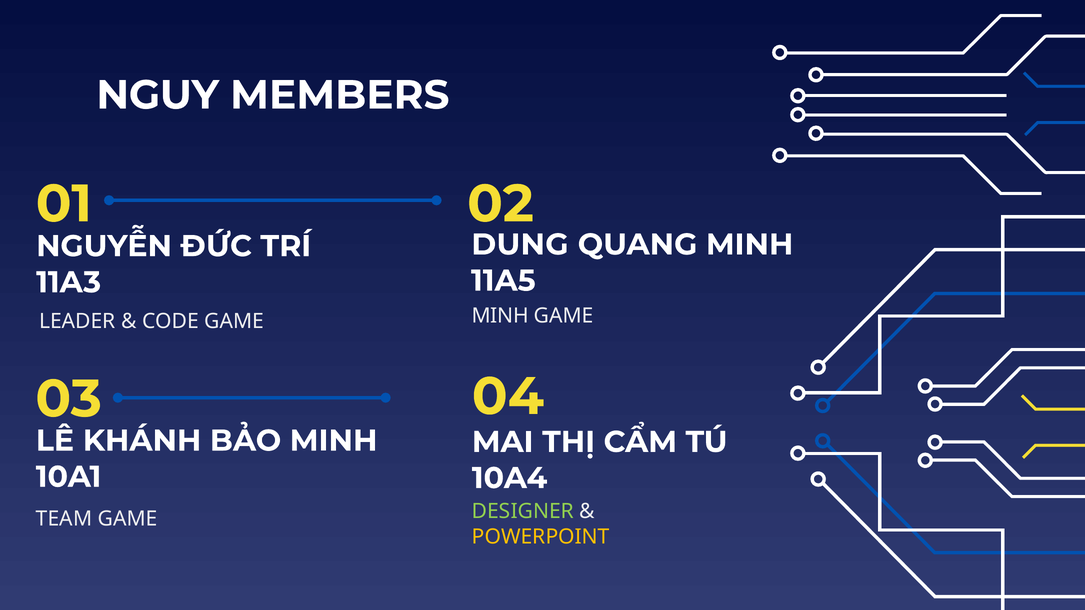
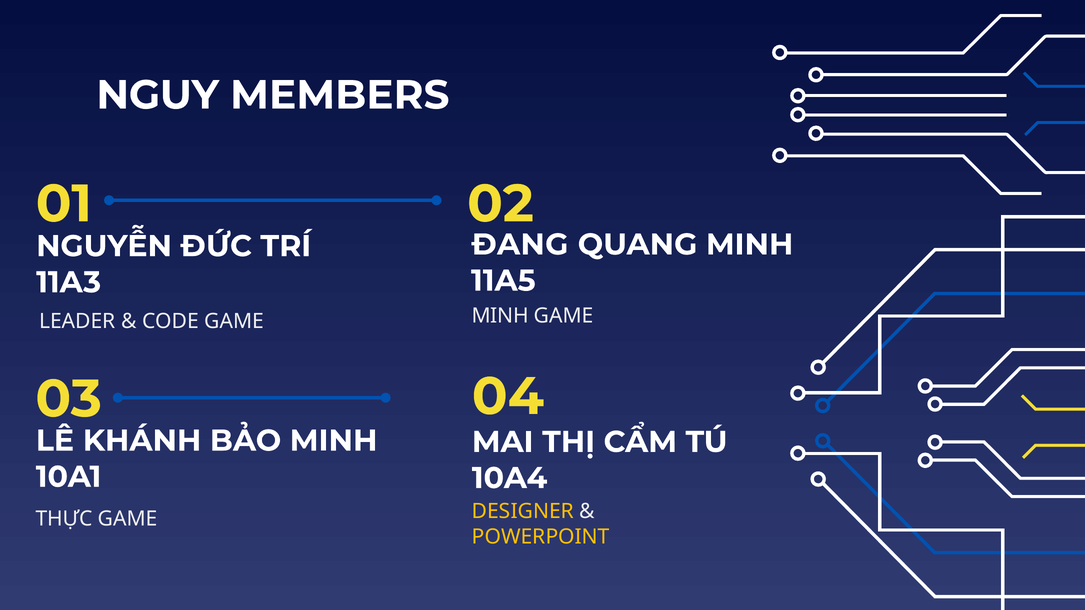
DUNG: DUNG -> ĐANG
DESIGNER colour: light green -> yellow
TEAM: TEAM -> THỰC
